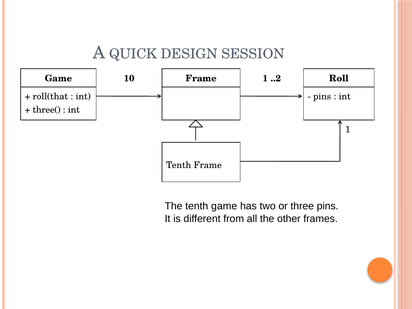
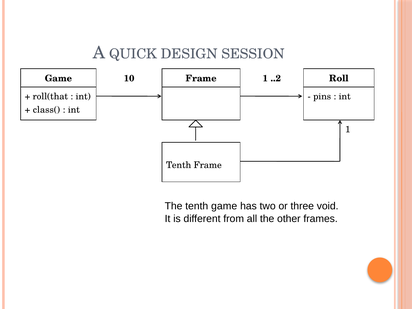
three(: three( -> class(
three pins: pins -> void
